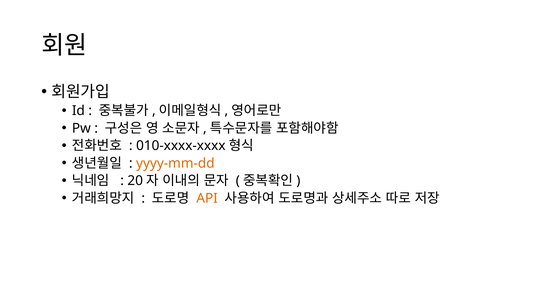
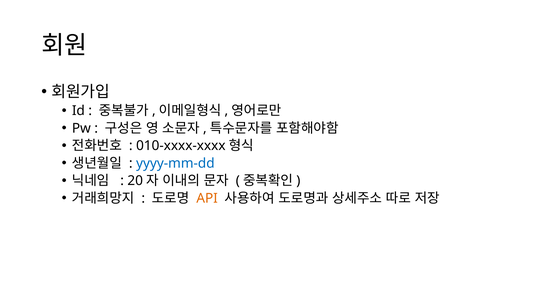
yyyy-mm-dd colour: orange -> blue
